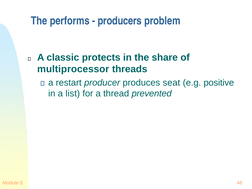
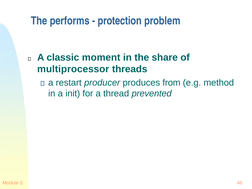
producers: producers -> protection
protects: protects -> moment
seat: seat -> from
positive: positive -> method
list: list -> init
